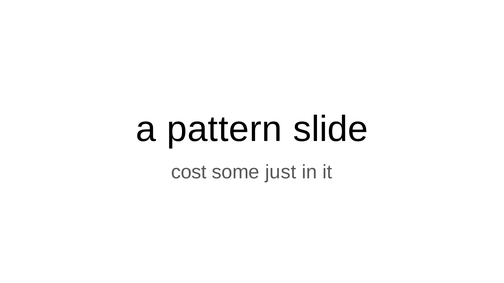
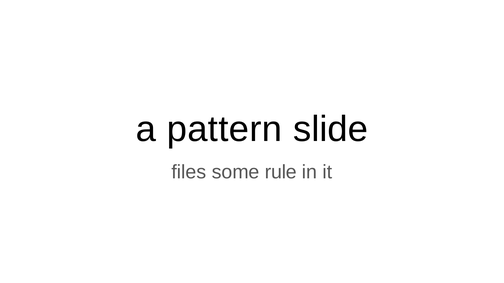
cost: cost -> files
just: just -> rule
